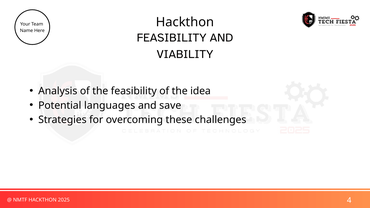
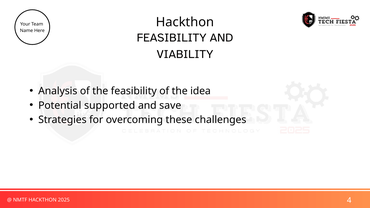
languages: languages -> supported
